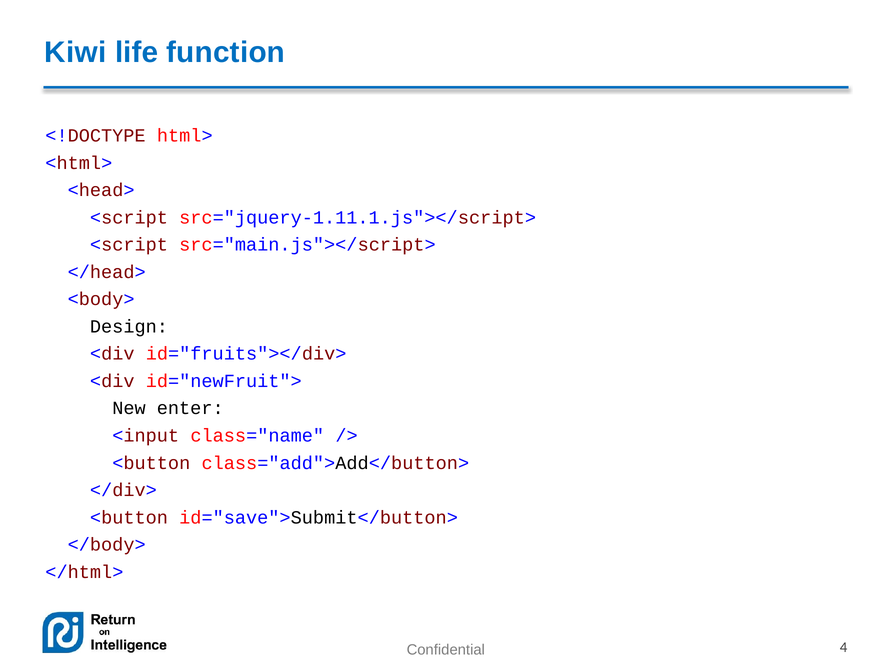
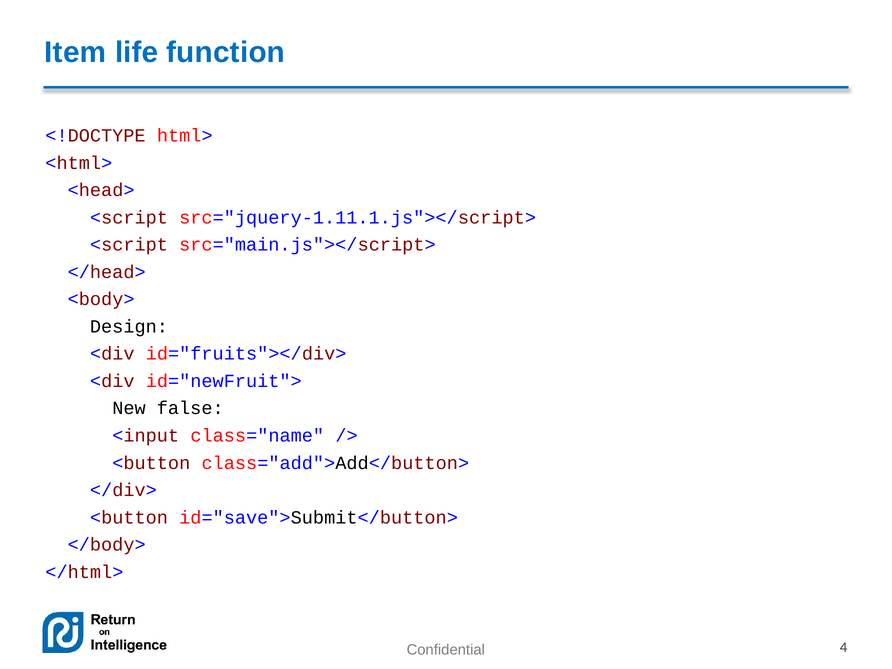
Kiwi: Kiwi -> Item
enter: enter -> false
